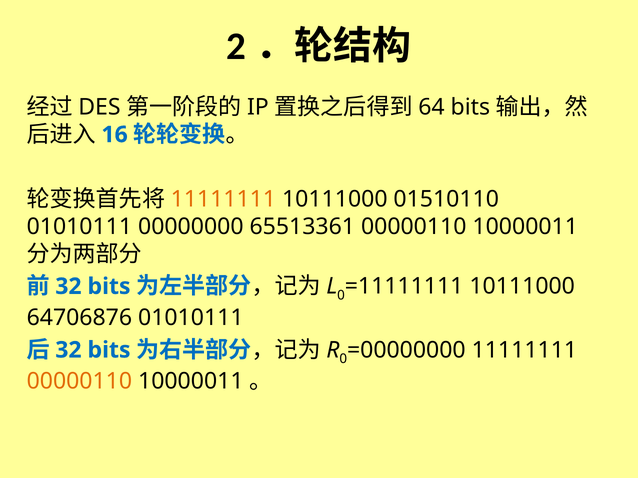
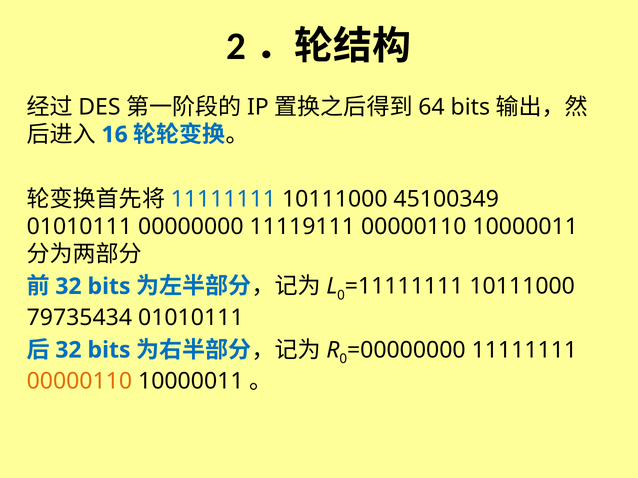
11111111 at (223, 199) colour: orange -> blue
01510110: 01510110 -> 45100349
65513361: 65513361 -> 11119111
64706876: 64706876 -> 79735434
